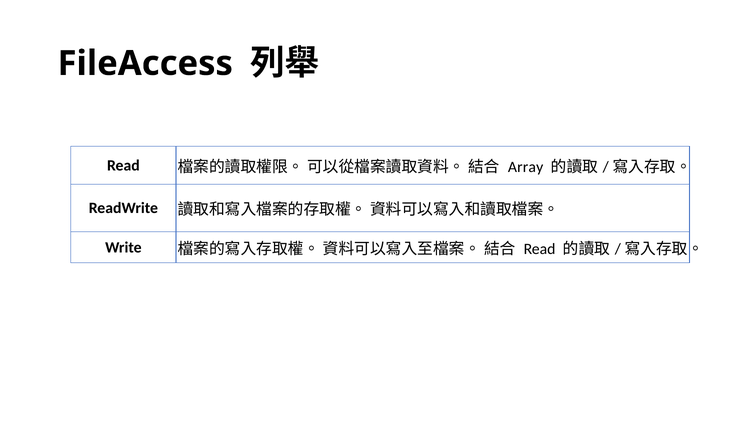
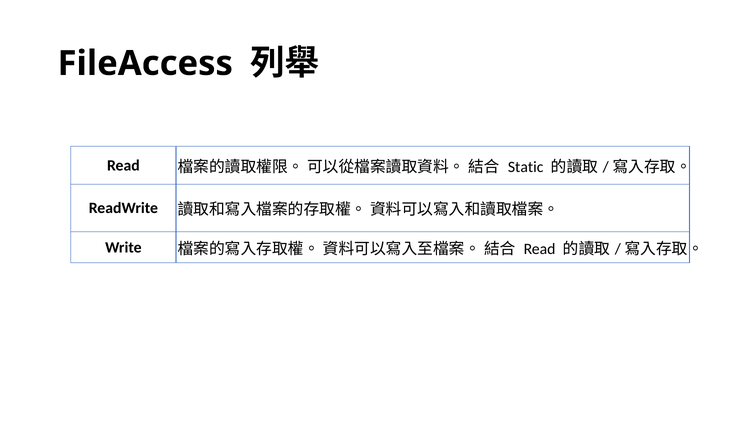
Array: Array -> Static
